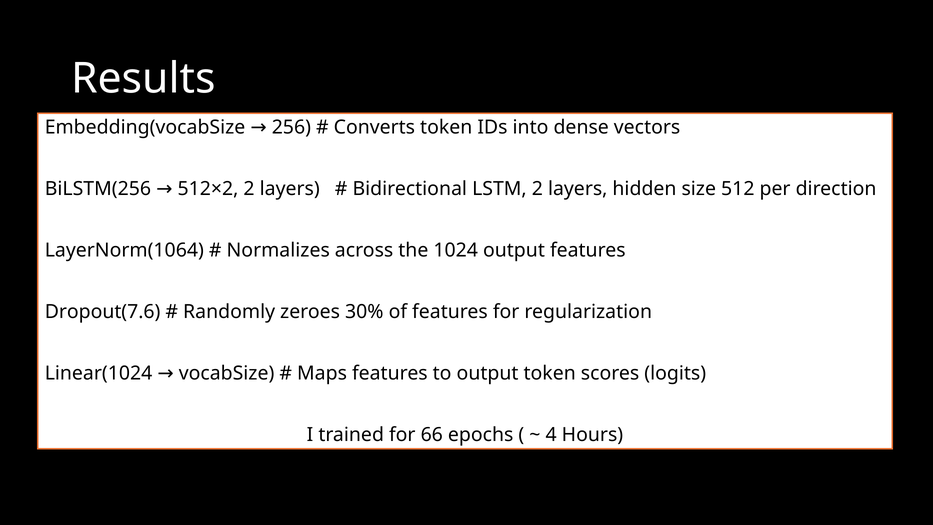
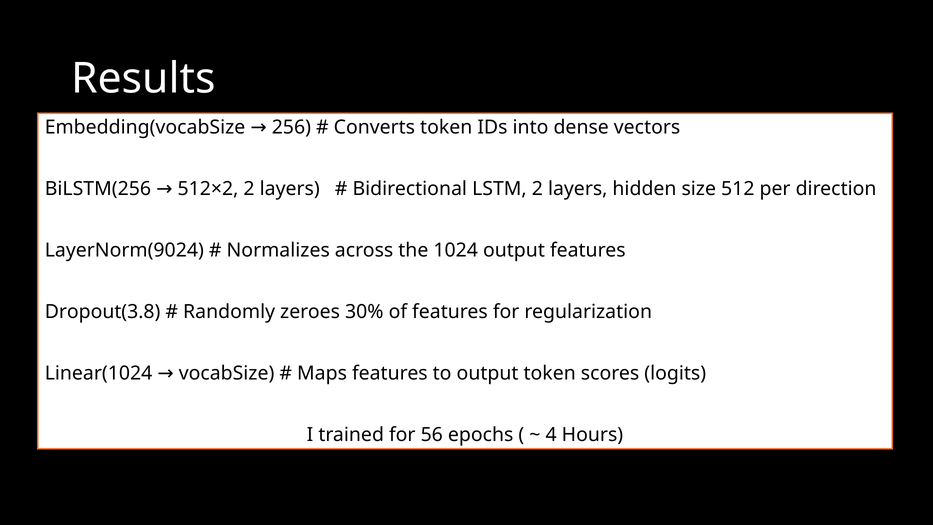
LayerNorm(1064: LayerNorm(1064 -> LayerNorm(9024
Dropout(7.6: Dropout(7.6 -> Dropout(3.8
66: 66 -> 56
